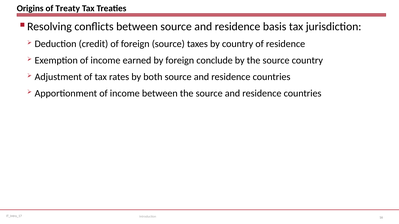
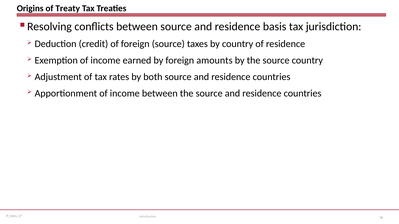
conclude: conclude -> amounts
